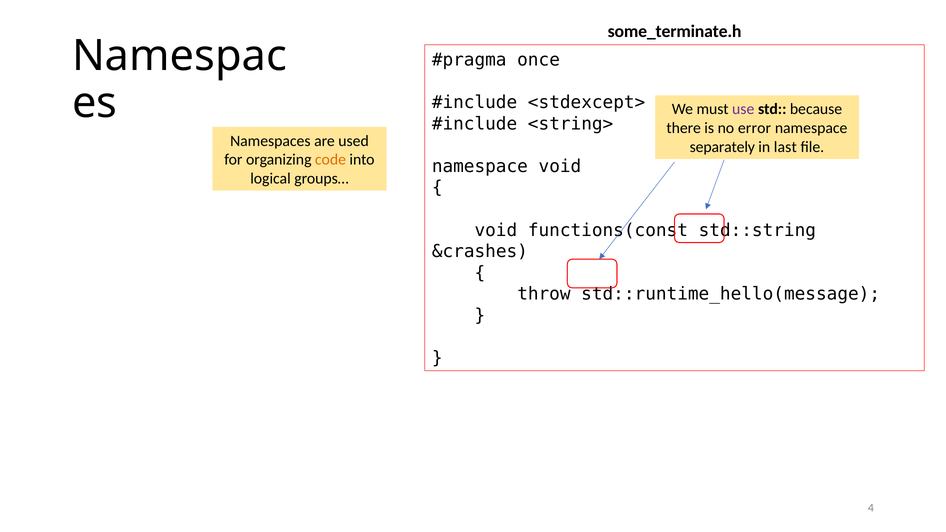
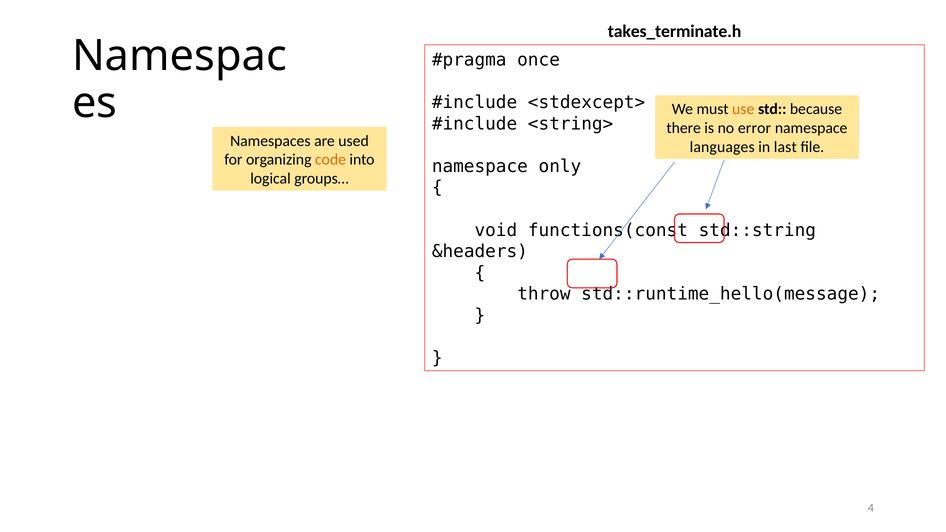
some_terminate.h: some_terminate.h -> takes_terminate.h
use colour: purple -> orange
separately: separately -> languages
namespace void: void -> only
&crashes: &crashes -> &headers
